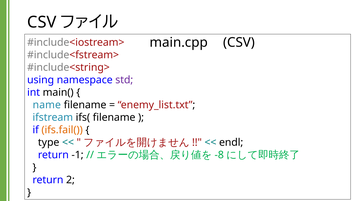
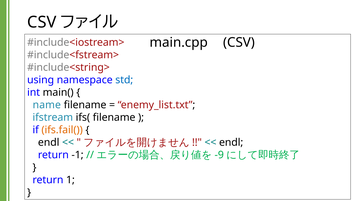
std colour: purple -> blue
type at (49, 142): type -> endl
-8: -8 -> -9
2: 2 -> 1
